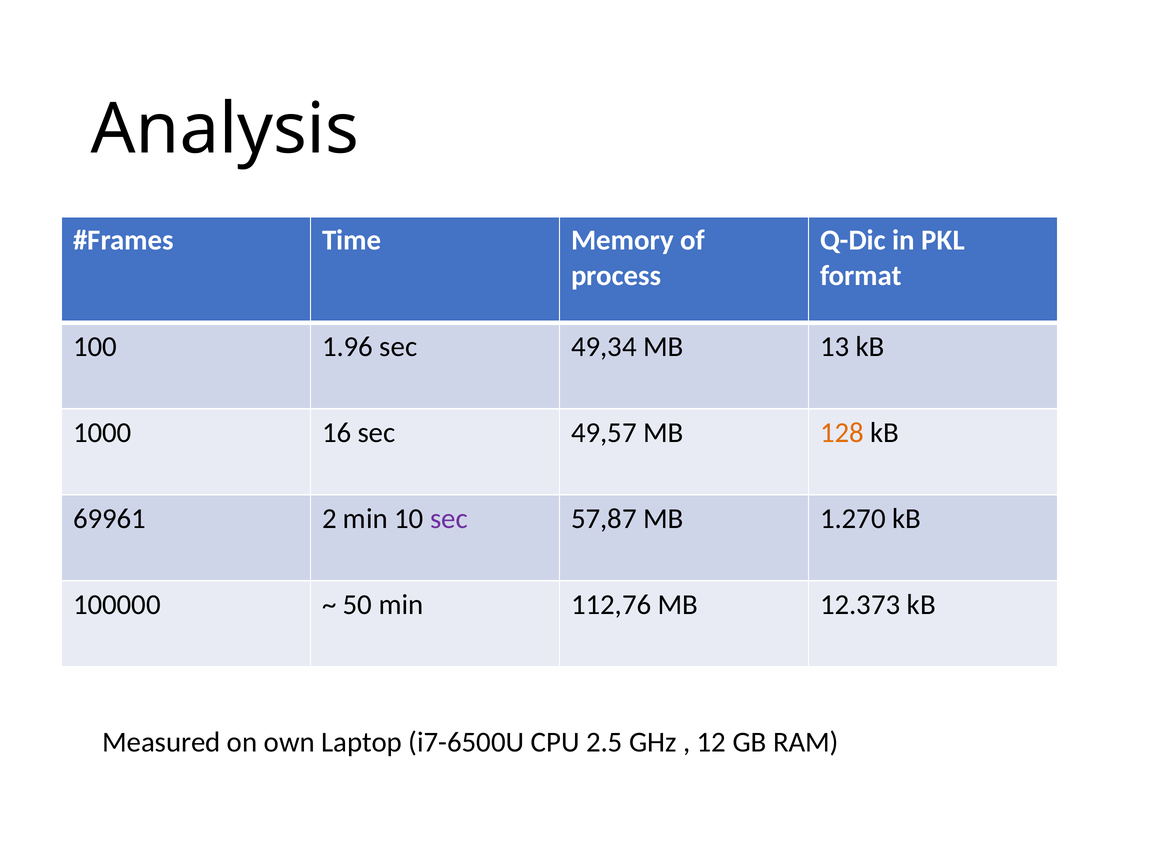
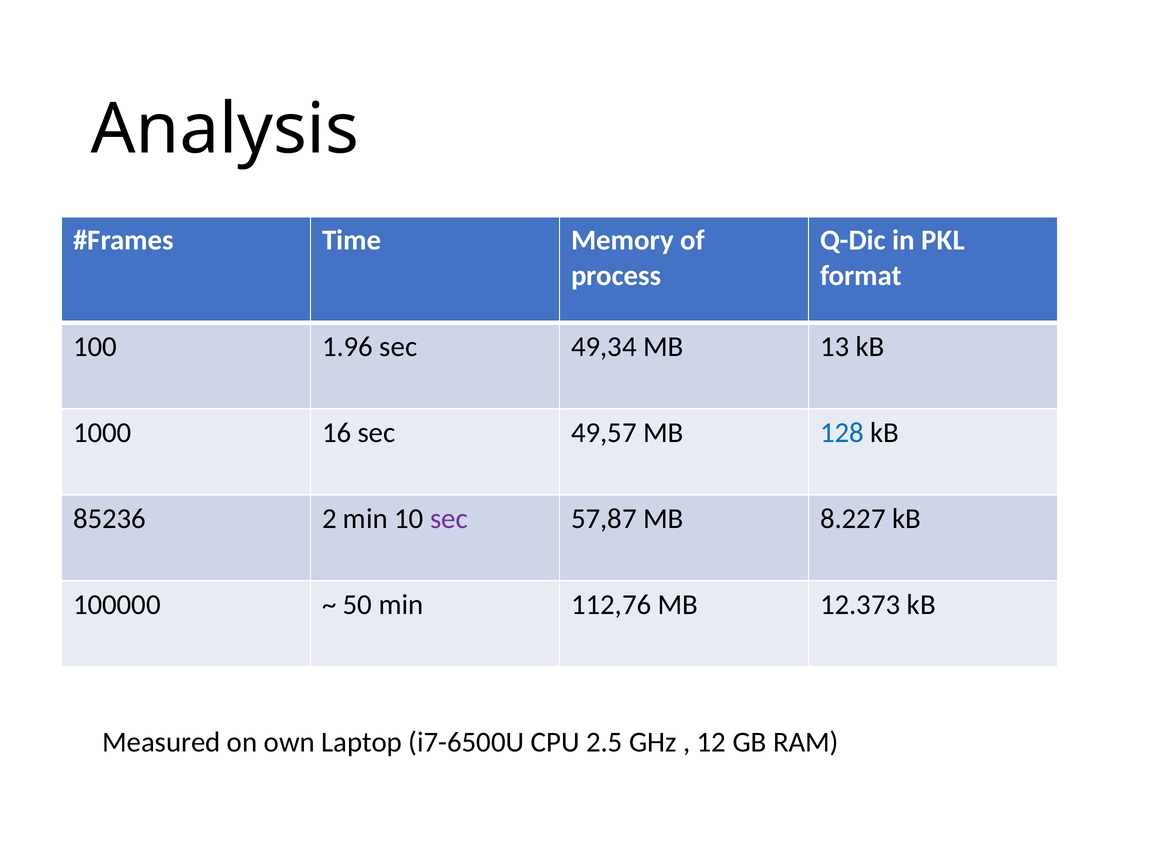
128 colour: orange -> blue
69961: 69961 -> 85236
1.270: 1.270 -> 8.227
